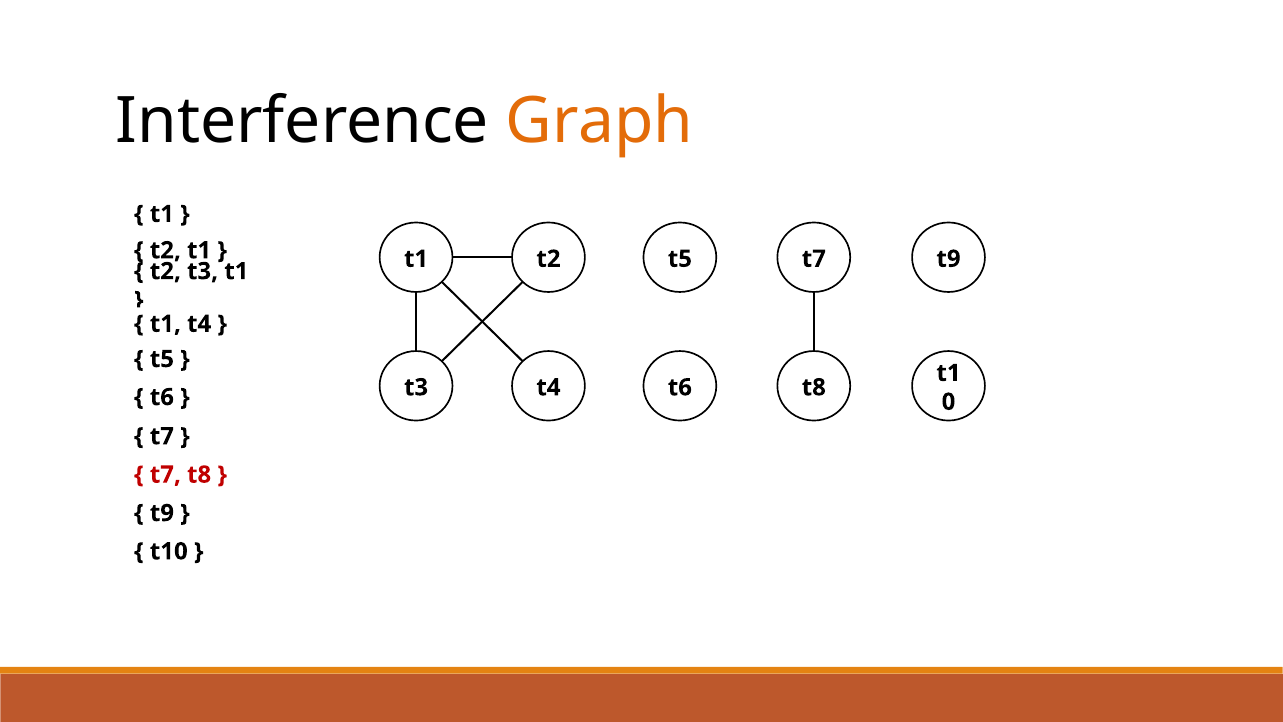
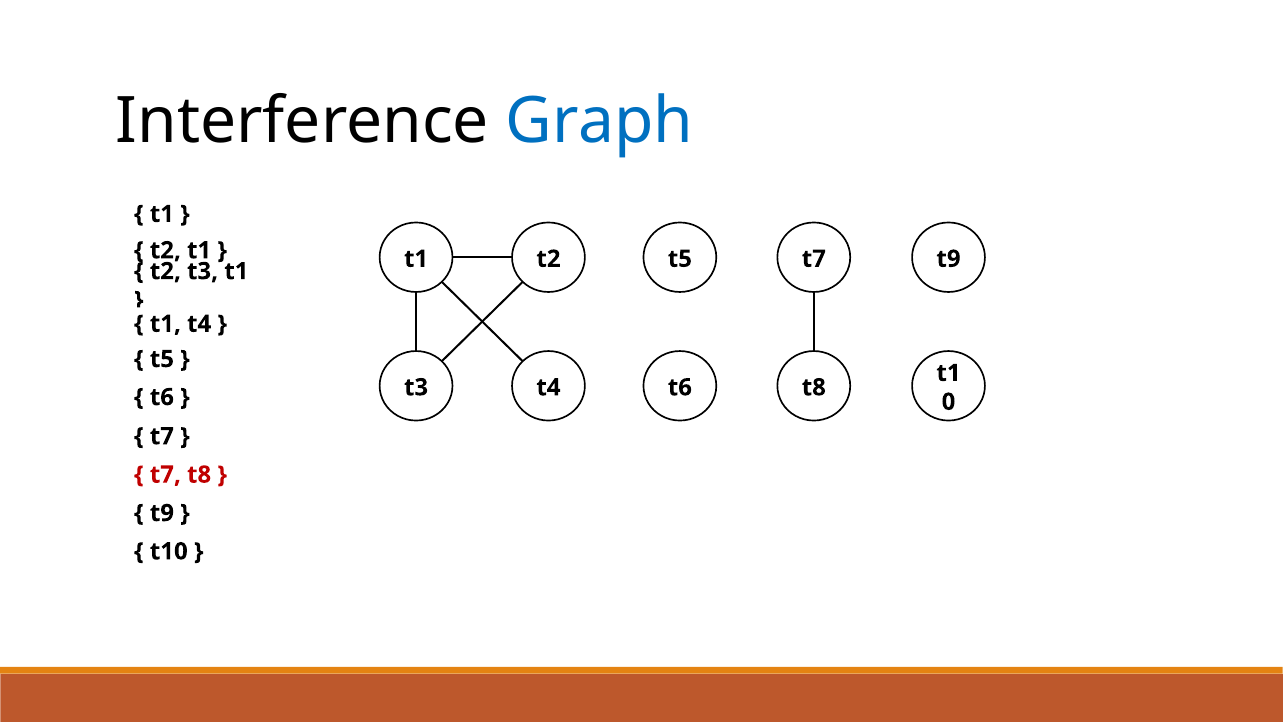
Graph colour: orange -> blue
